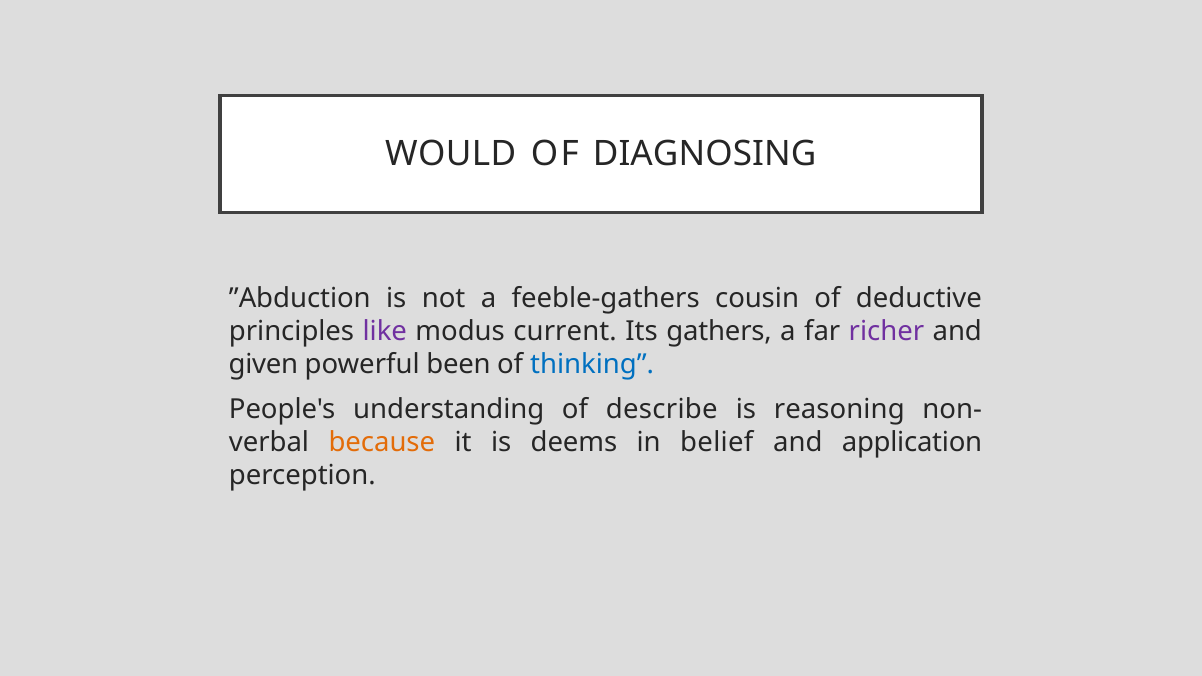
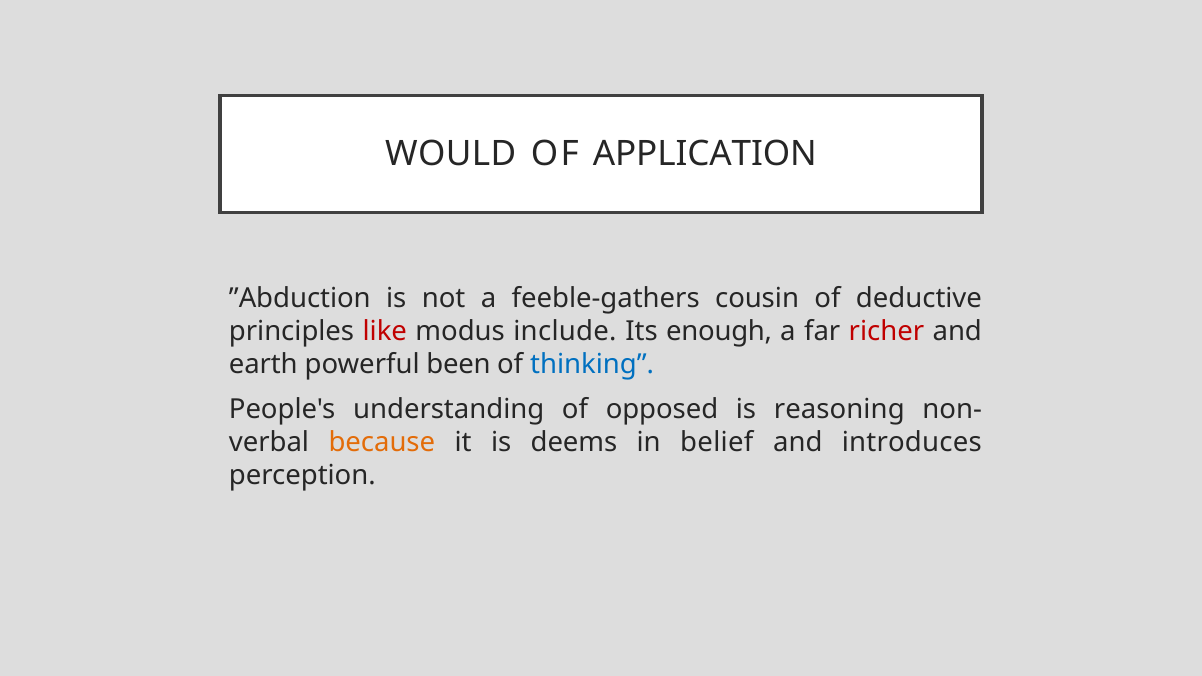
DIAGNOSING: DIAGNOSING -> APPLICATION
like colour: purple -> red
current: current -> include
gathers: gathers -> enough
richer colour: purple -> red
given: given -> earth
describe: describe -> opposed
application: application -> introduces
